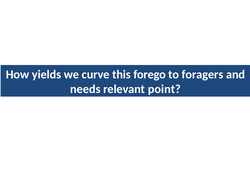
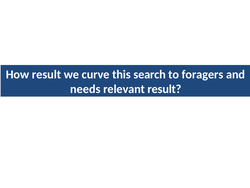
How yields: yields -> result
forego: forego -> search
relevant point: point -> result
